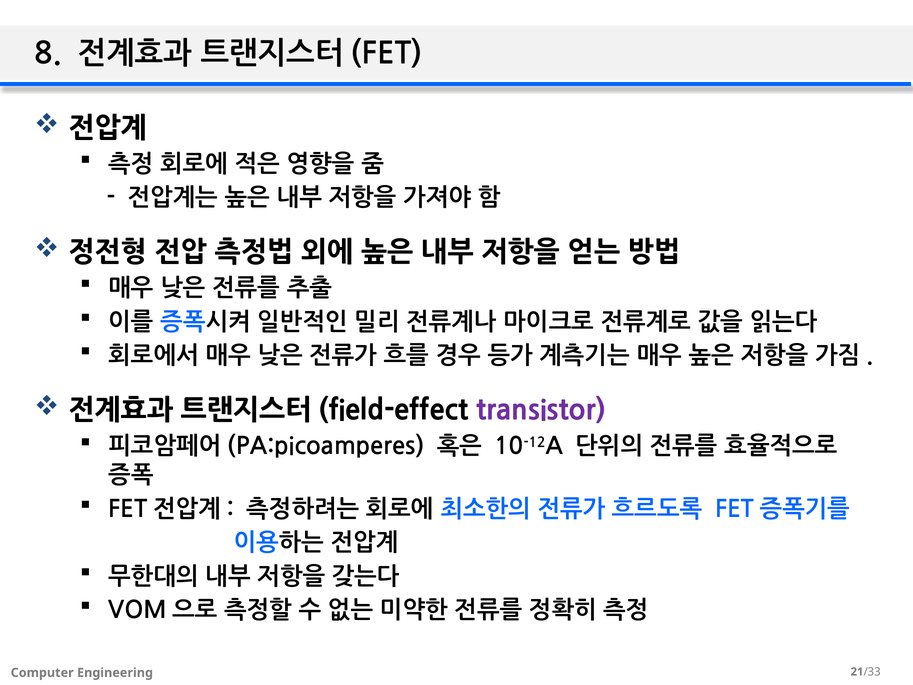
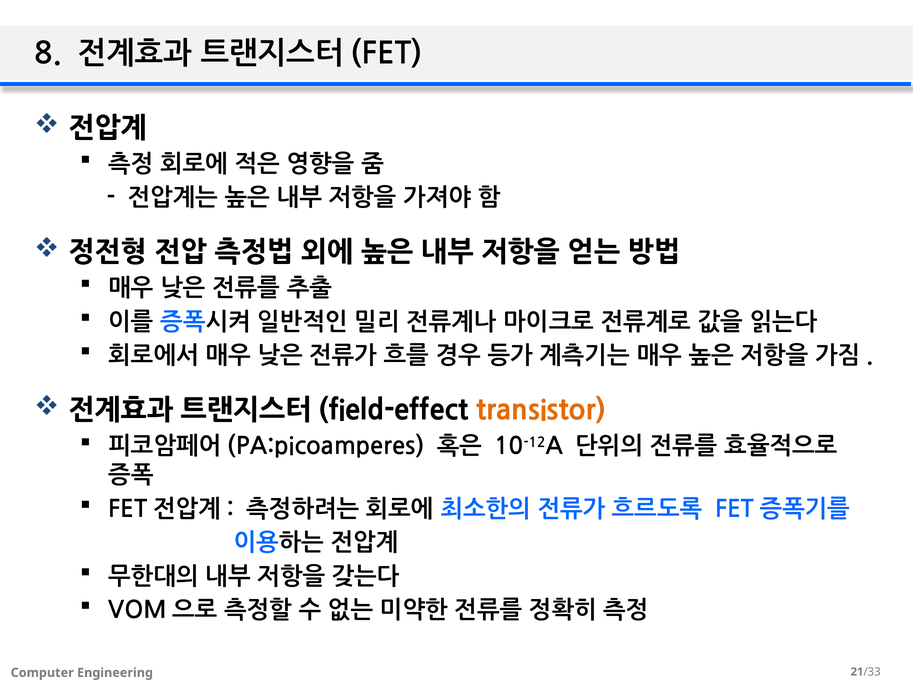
transistor colour: purple -> orange
